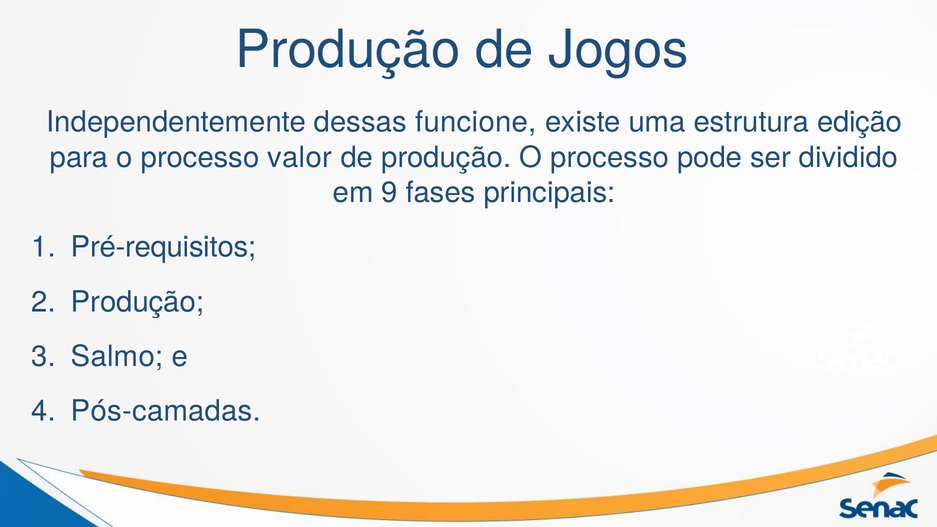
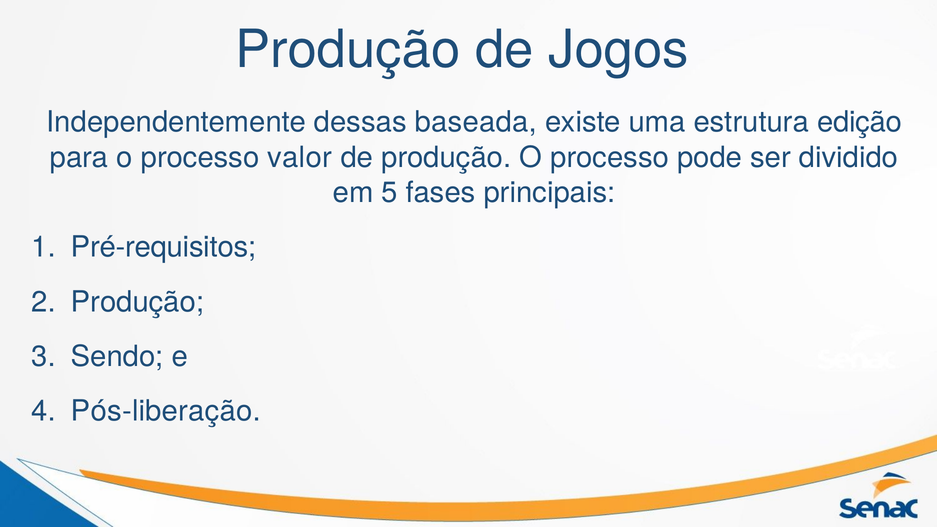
funcione: funcione -> baseada
9: 9 -> 5
Salmo: Salmo -> Sendo
Pós-camadas: Pós-camadas -> Pós-liberação
